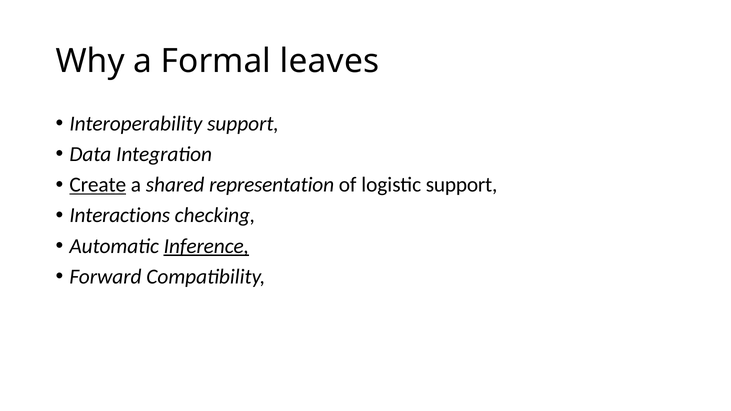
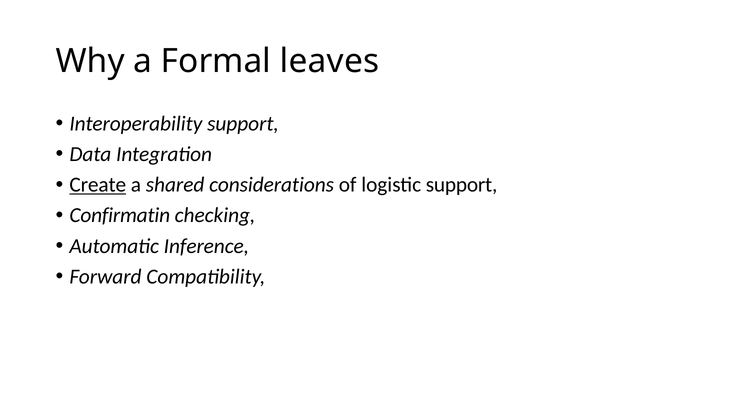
representation: representation -> considerations
Interactions: Interactions -> Confirmatin
Inference underline: present -> none
